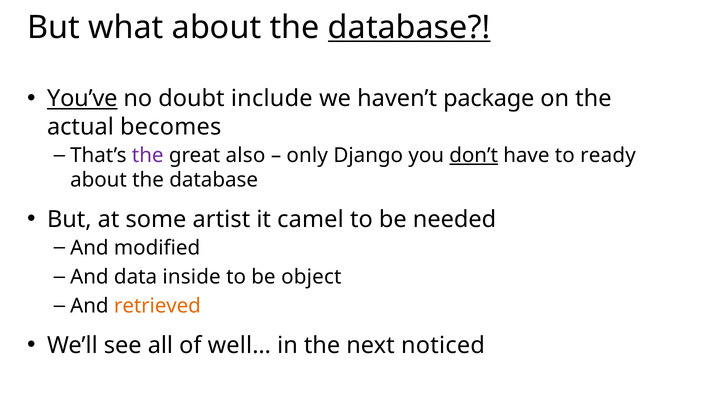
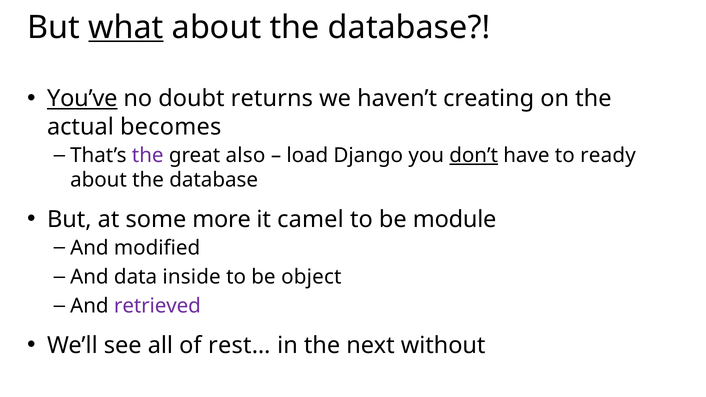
what underline: none -> present
database at (409, 27) underline: present -> none
include: include -> returns
package: package -> creating
only: only -> load
artist: artist -> more
needed: needed -> module
retrieved colour: orange -> purple
well…: well… -> rest…
noticed: noticed -> without
